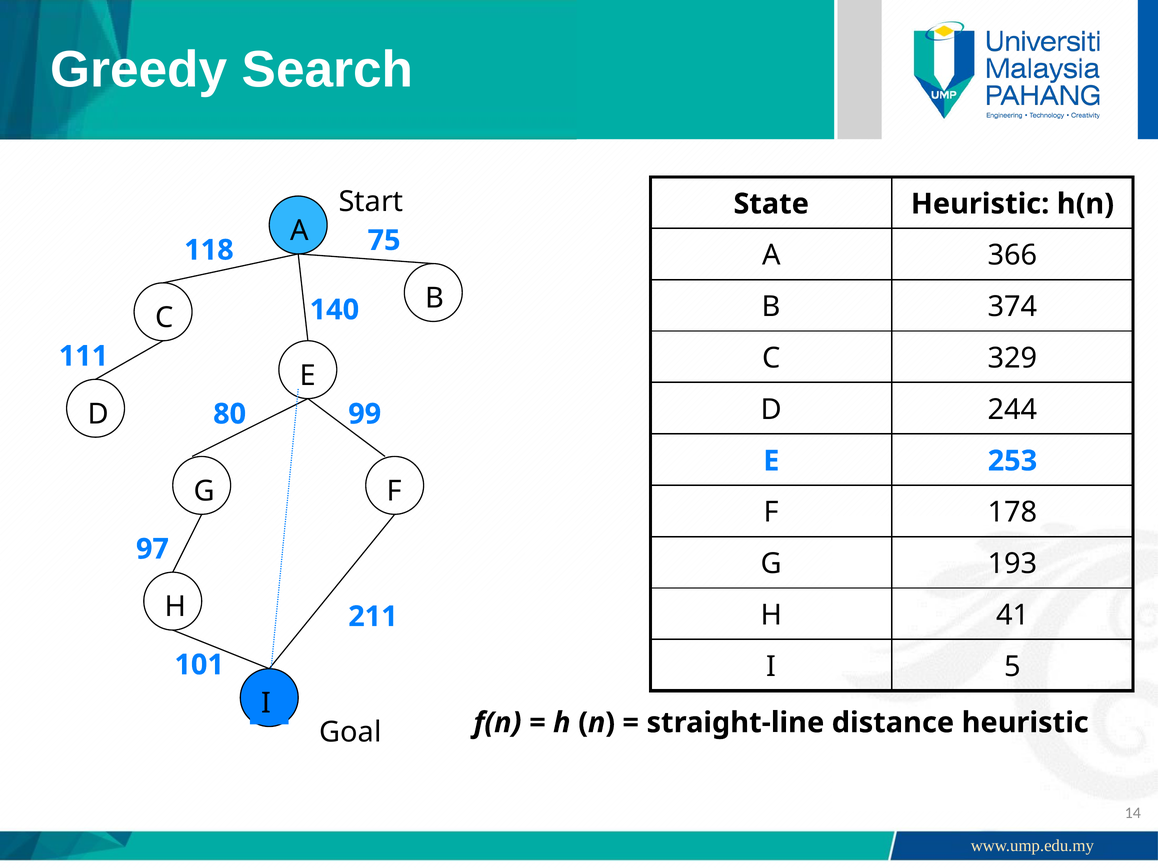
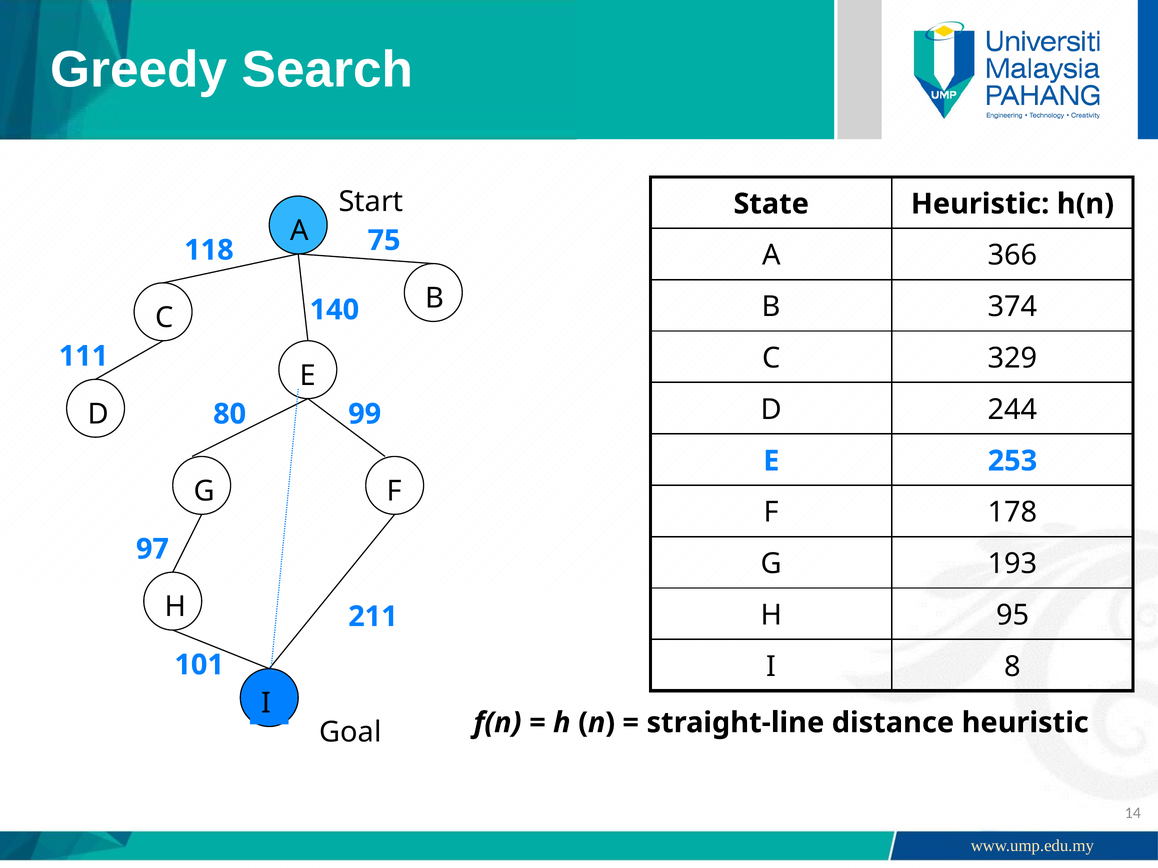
41: 41 -> 95
5: 5 -> 8
